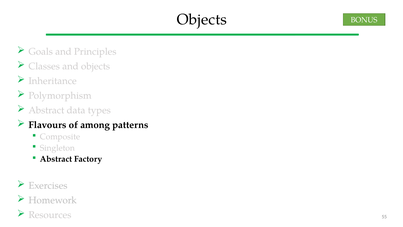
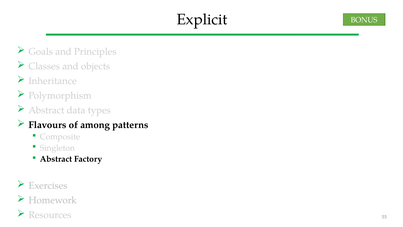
Objects at (202, 19): Objects -> Explicit
